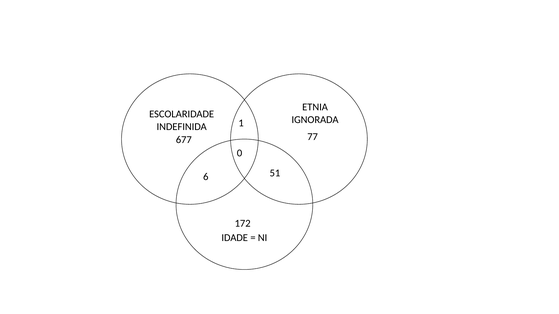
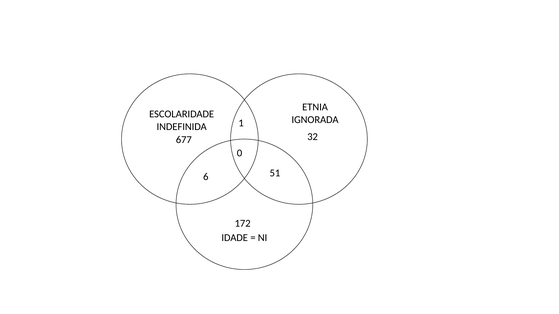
77: 77 -> 32
